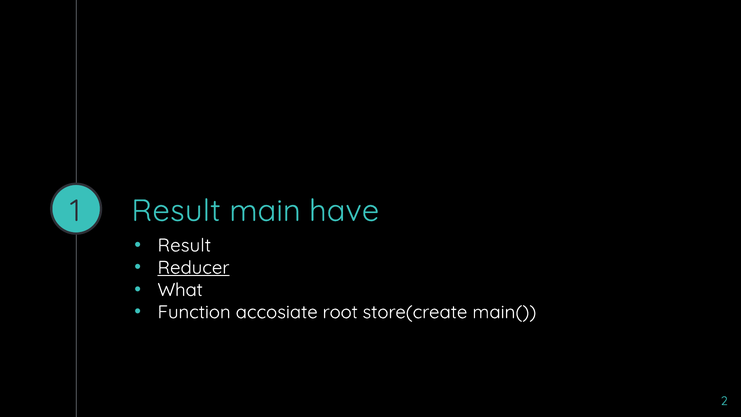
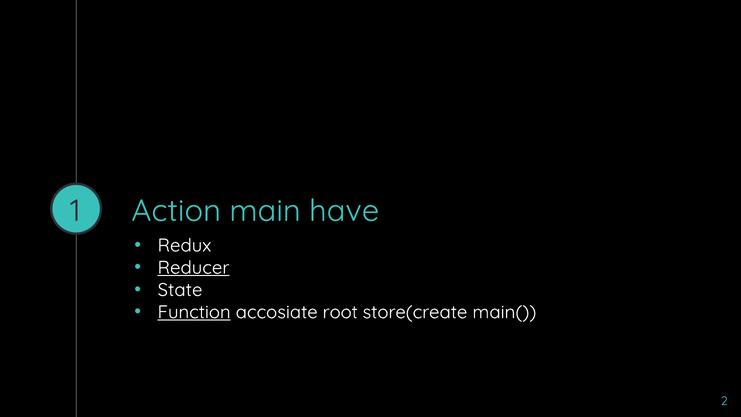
Result at (176, 211): Result -> Action
Result at (184, 245): Result -> Redux
What: What -> State
Function underline: none -> present
